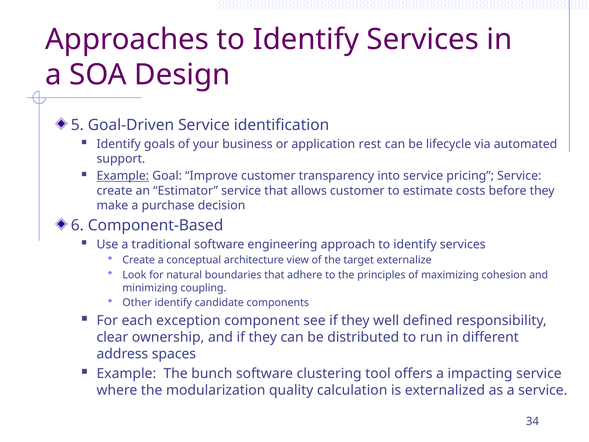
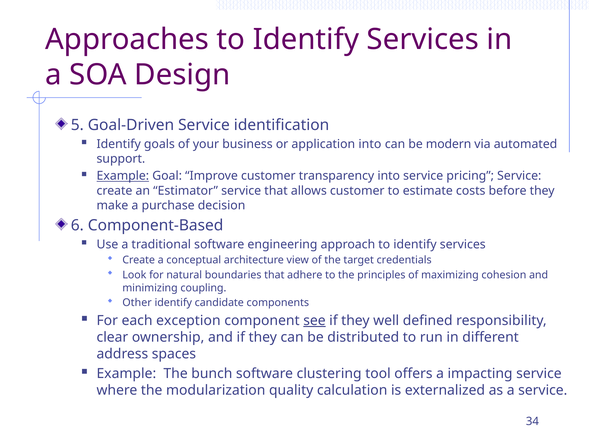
application rest: rest -> into
lifecycle: lifecycle -> modern
externalize: externalize -> credentials
see underline: none -> present
